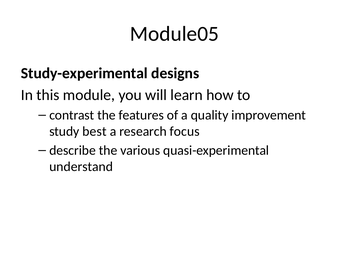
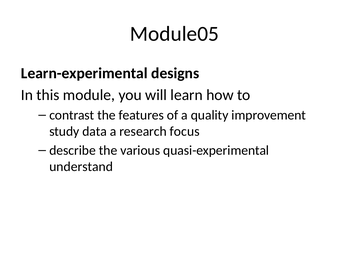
Study-experimental: Study-experimental -> Learn-experimental
best: best -> data
